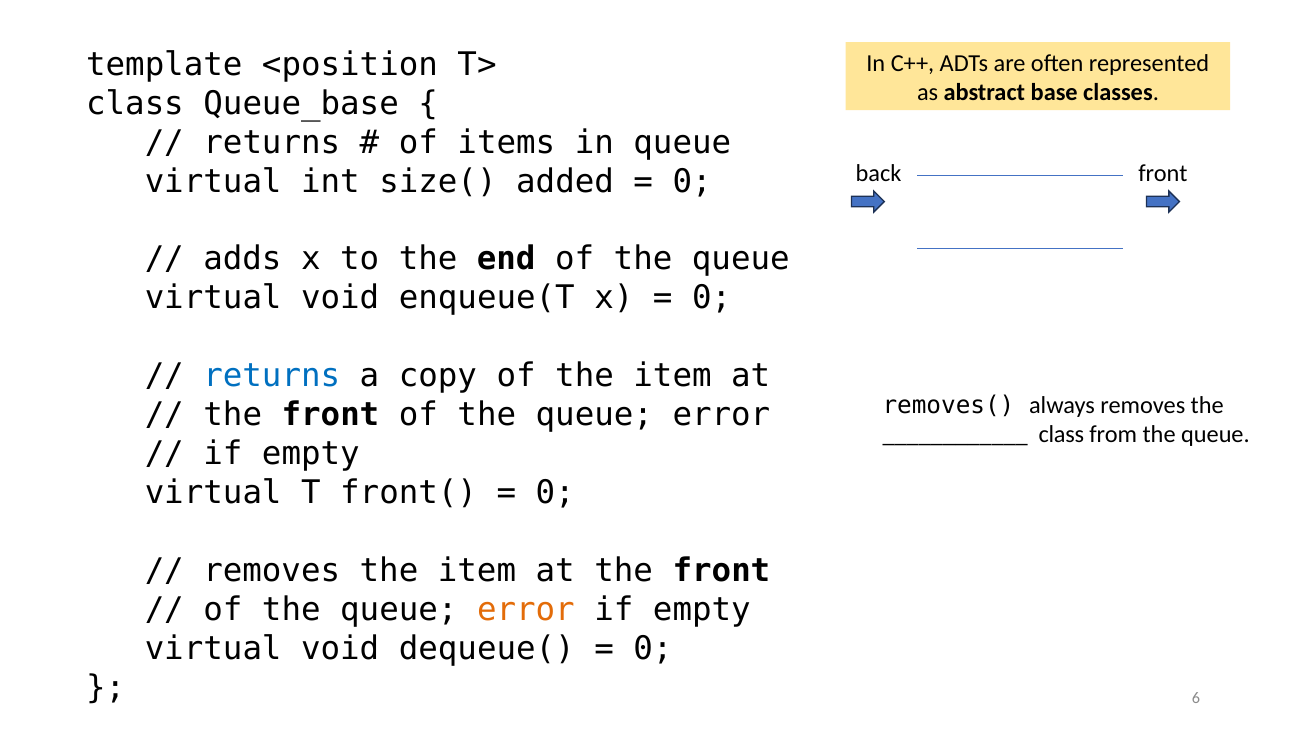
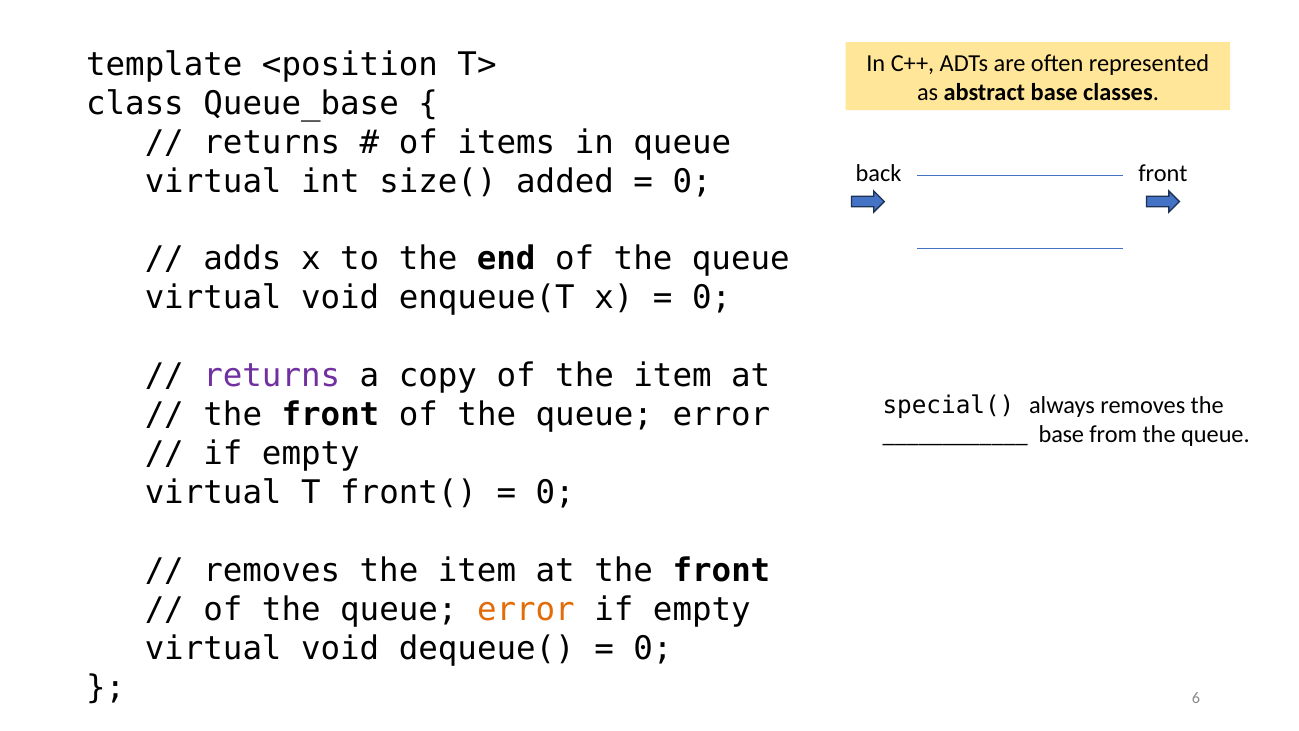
returns at (272, 376) colour: blue -> purple
removes(: removes( -> special(
class at (1061, 434): class -> base
